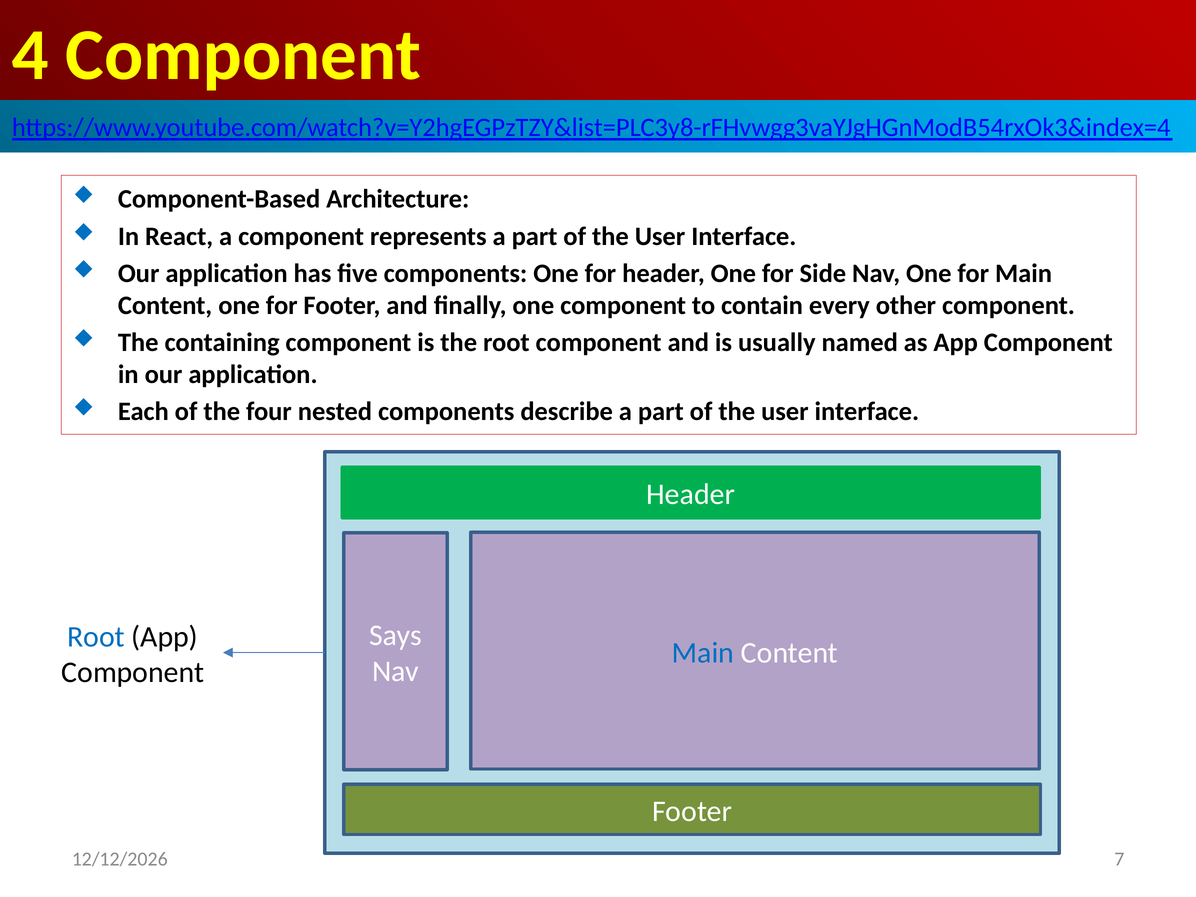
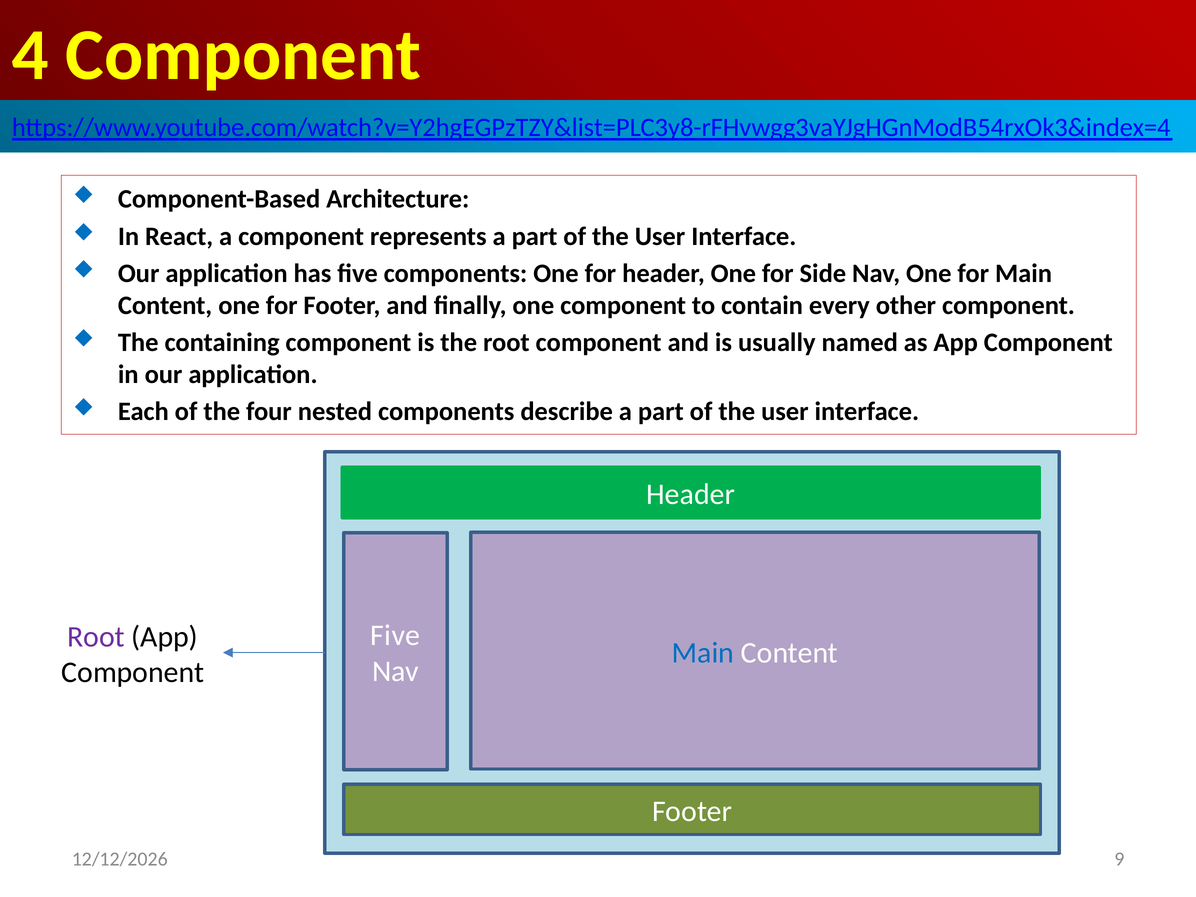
Says at (396, 635): Says -> Five
Root at (96, 637) colour: blue -> purple
7: 7 -> 9
